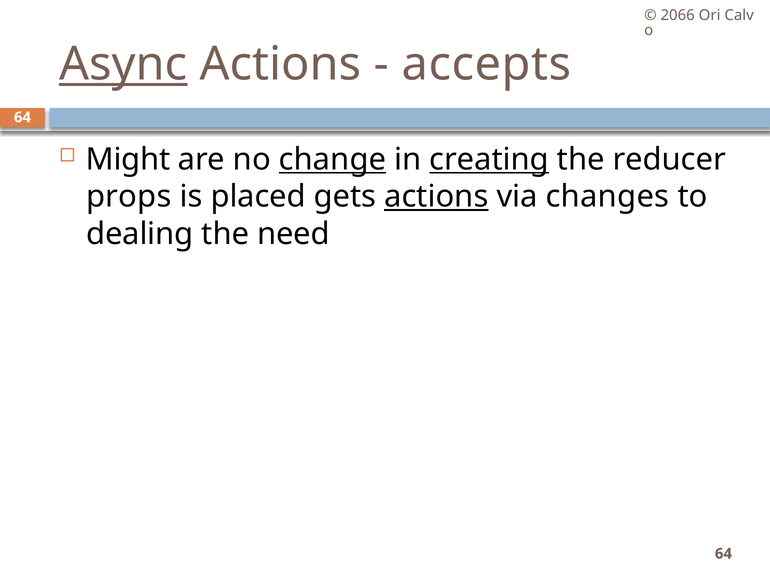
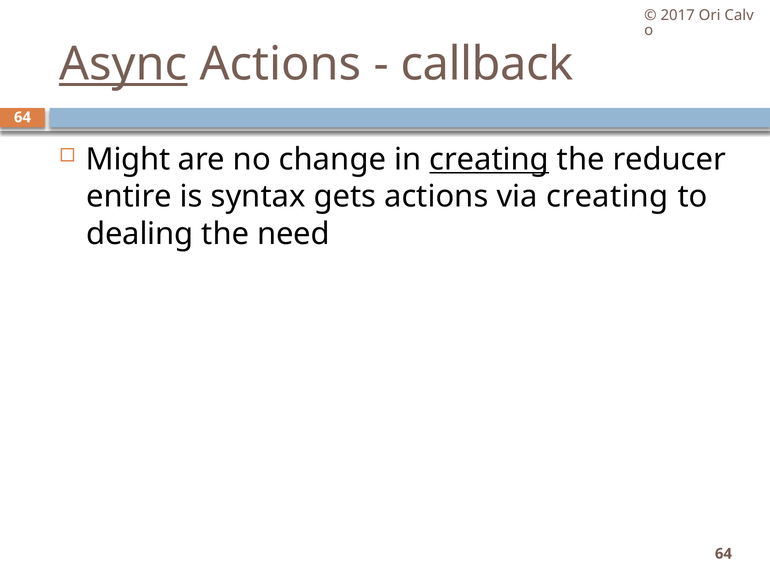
2066: 2066 -> 2017
accepts: accepts -> callback
change underline: present -> none
props: props -> entire
placed: placed -> syntax
actions at (436, 197) underline: present -> none
via changes: changes -> creating
